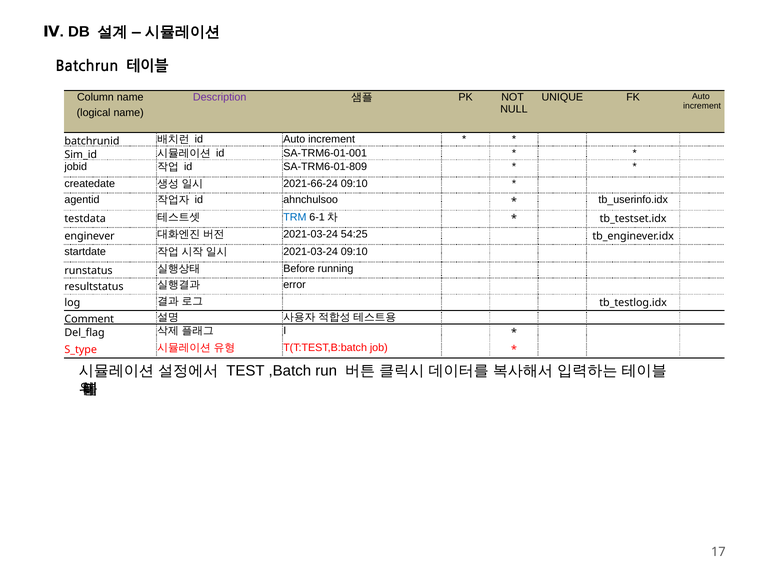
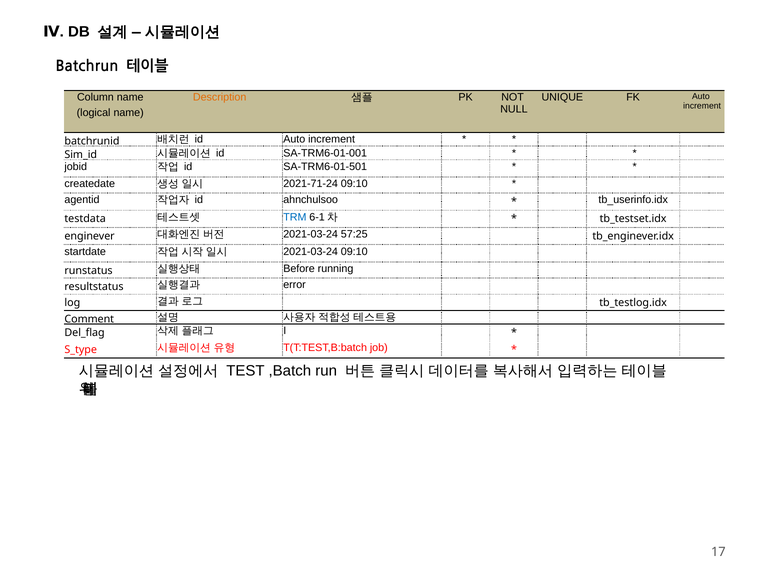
Description colour: purple -> orange
SA-TRM6-01-809: SA-TRM6-01-809 -> SA-TRM6-01-501
2021-66-24: 2021-66-24 -> 2021-71-24
54:25: 54:25 -> 57:25
